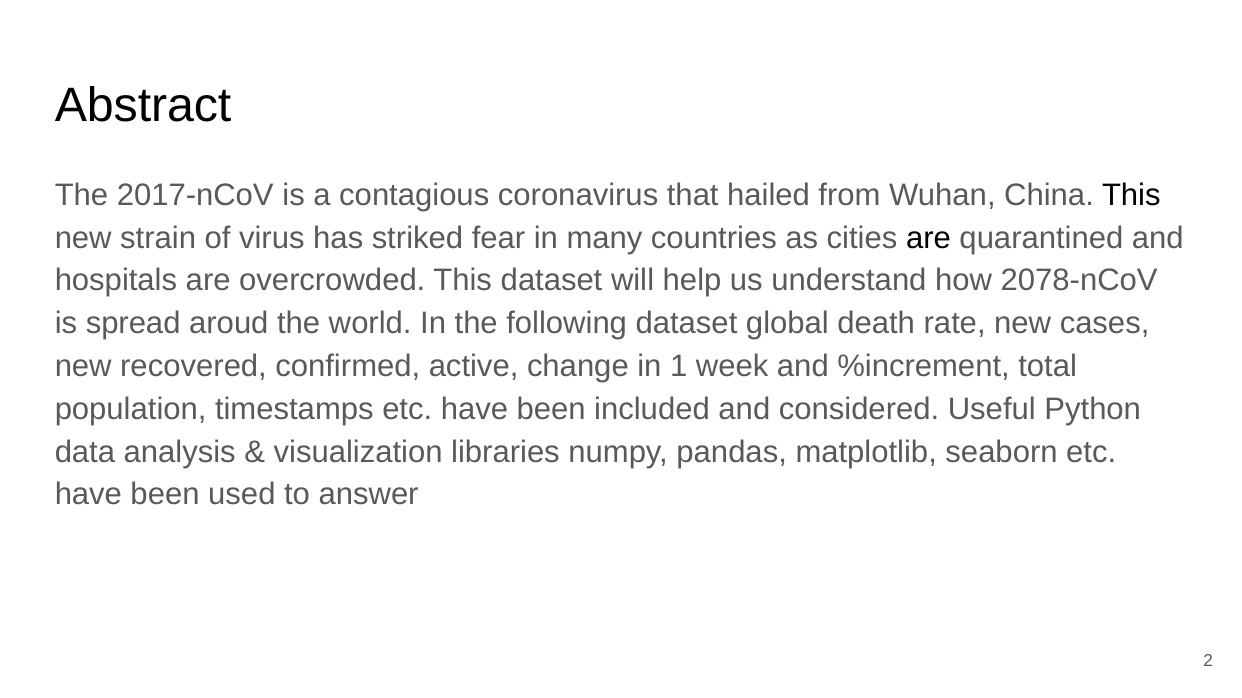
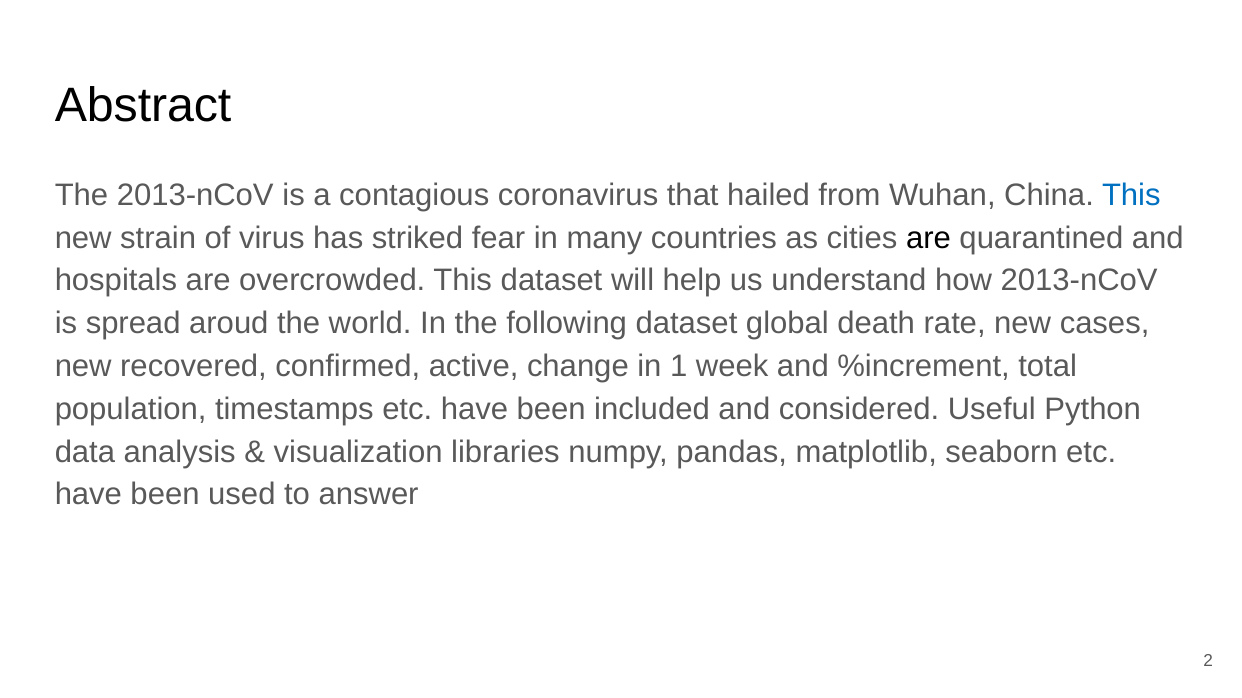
The 2017-nCoV: 2017-nCoV -> 2013-nCoV
This at (1131, 195) colour: black -> blue
how 2078-nCoV: 2078-nCoV -> 2013-nCoV
